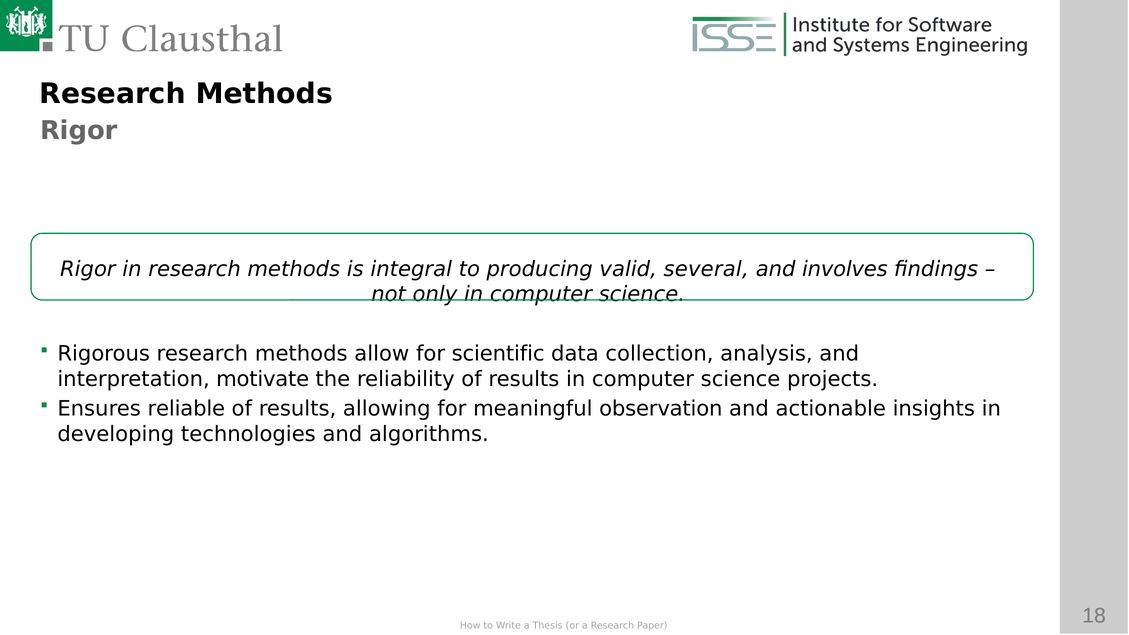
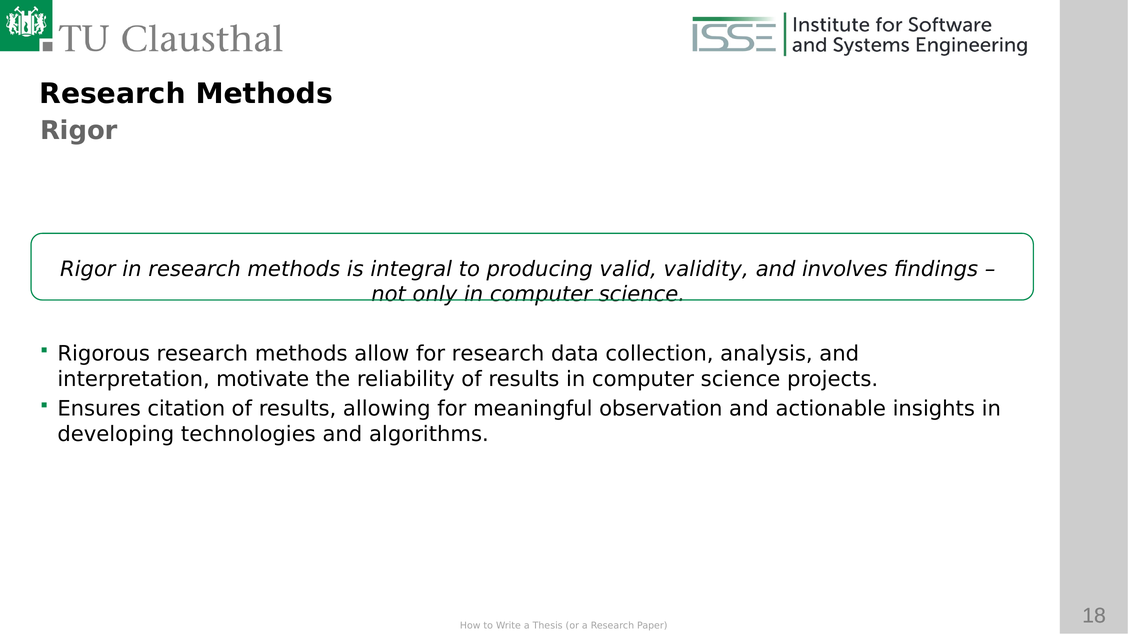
several: several -> validity
for scientific: scientific -> research
reliable: reliable -> citation
